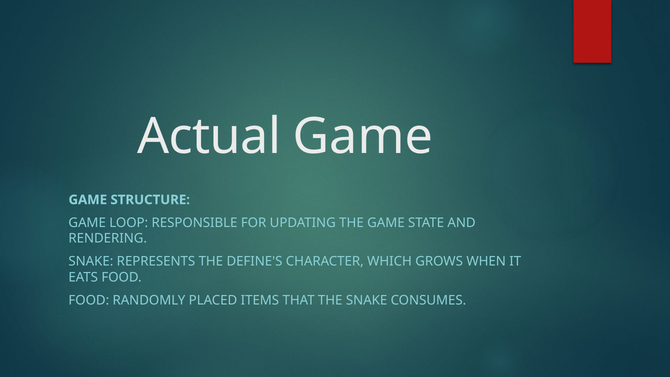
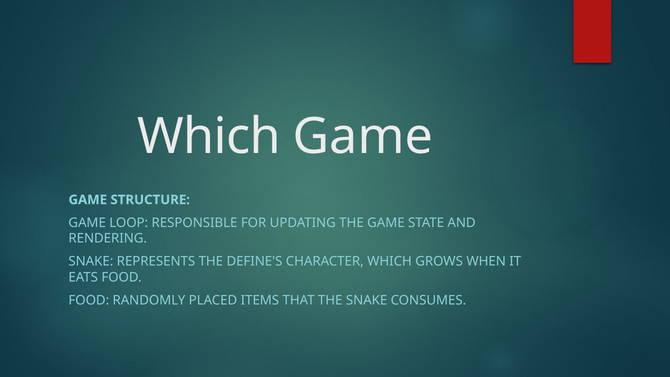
Actual at (209, 136): Actual -> Which
